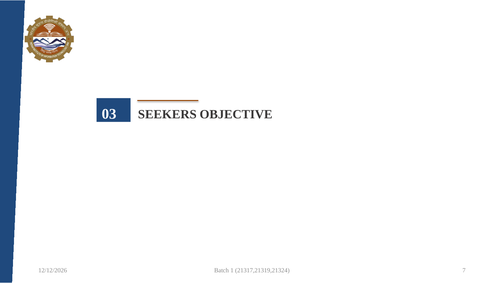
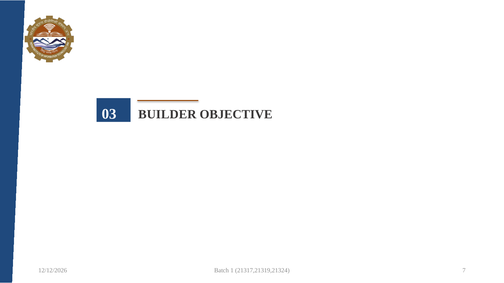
SEEKERS: SEEKERS -> BUILDER
